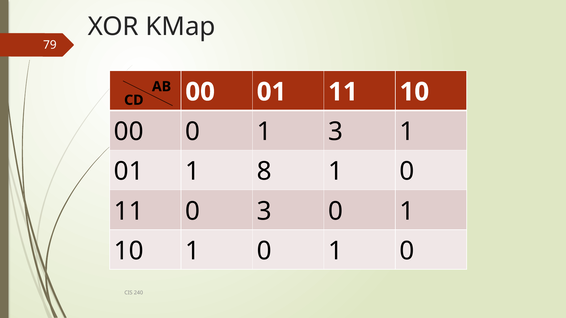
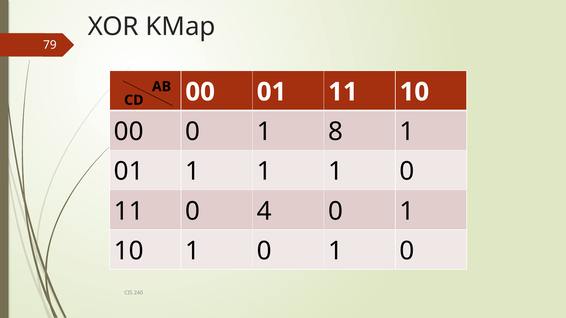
1 3: 3 -> 8
01 1 8: 8 -> 1
0 3: 3 -> 4
